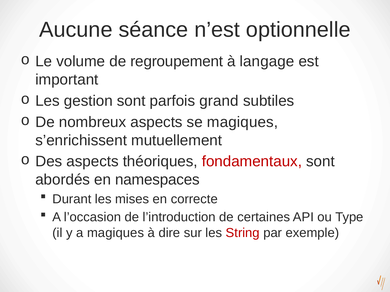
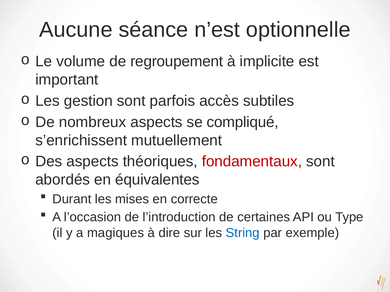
langage: langage -> implicite
grand: grand -> accès
se magiques: magiques -> compliqué
namespaces: namespaces -> équivalentes
String colour: red -> blue
